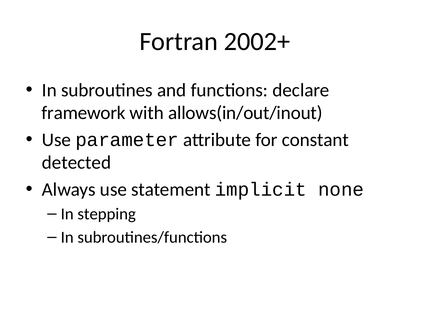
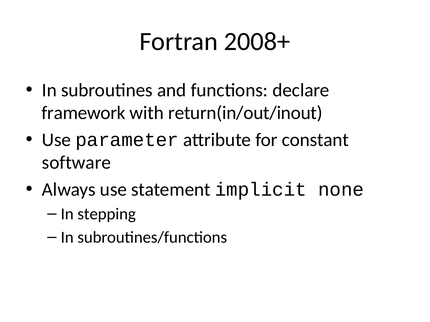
2002+: 2002+ -> 2008+
allows(in/out/inout: allows(in/out/inout -> return(in/out/inout
detected: detected -> software
